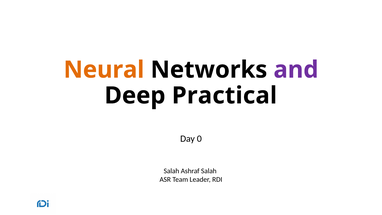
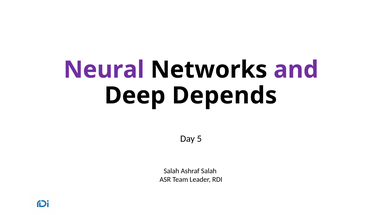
Neural colour: orange -> purple
Practical: Practical -> Depends
0: 0 -> 5
